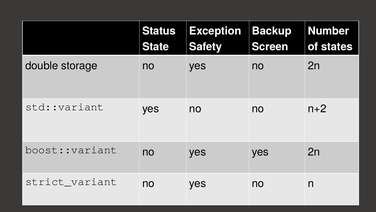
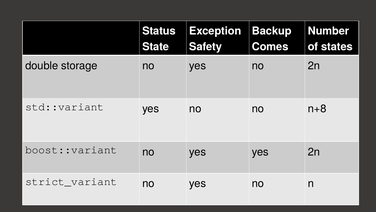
Screen: Screen -> Comes
n+2: n+2 -> n+8
